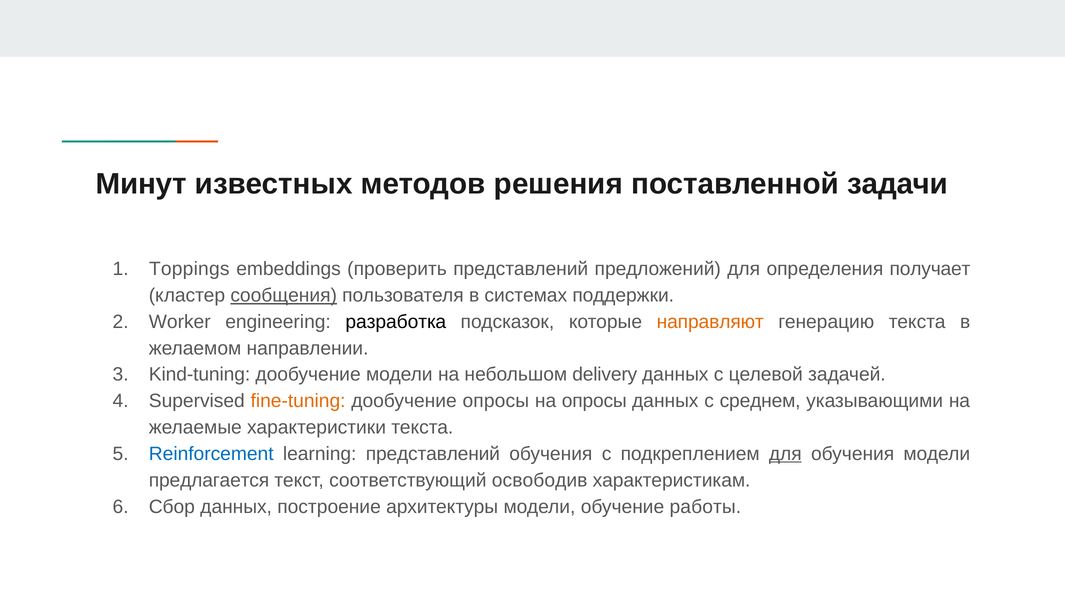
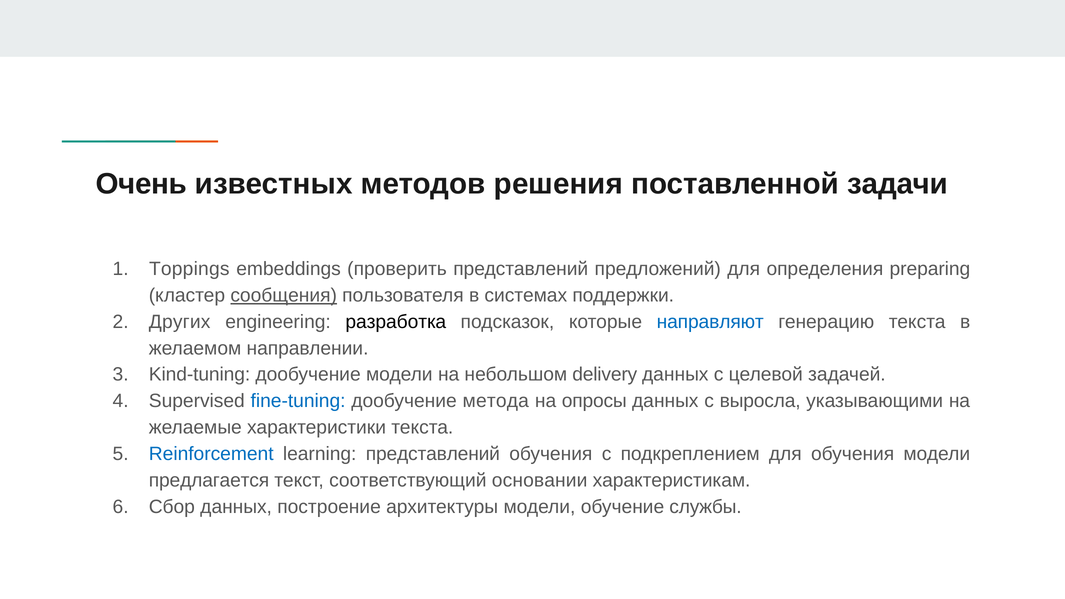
Минут: Минут -> Очень
получает: получает -> preparing
Worker: Worker -> Других
направляют colour: orange -> blue
fine-tuning colour: orange -> blue
дообучение опросы: опросы -> метода
среднем: среднем -> выросла
для at (785, 454) underline: present -> none
освободив: освободив -> основании
работы: работы -> службы
